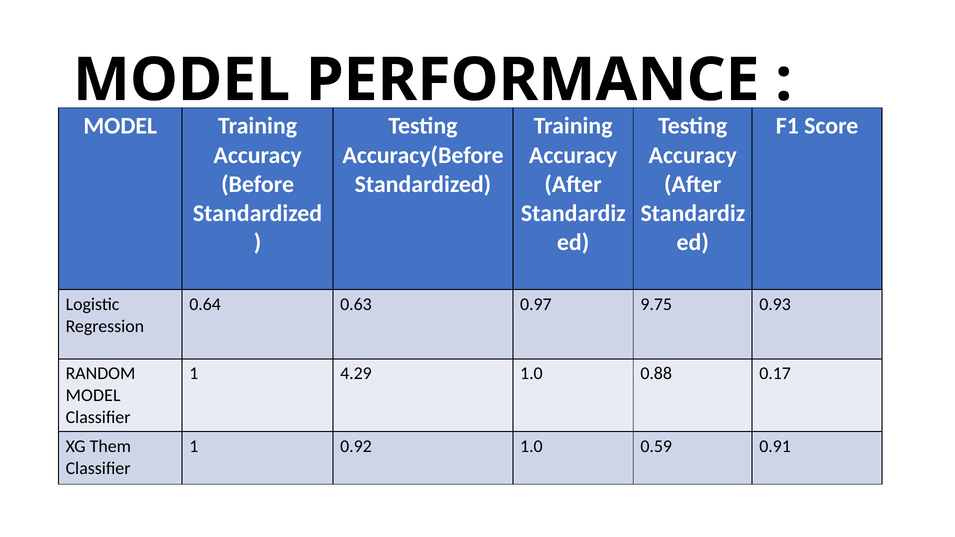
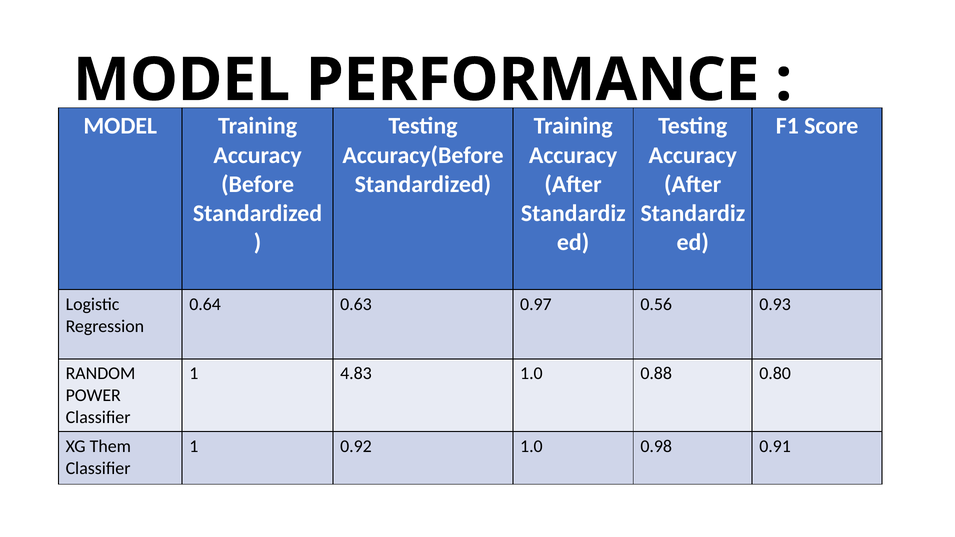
9.75: 9.75 -> 0.56
4.29: 4.29 -> 4.83
0.17: 0.17 -> 0.80
MODEL at (93, 396): MODEL -> POWER
0.59: 0.59 -> 0.98
